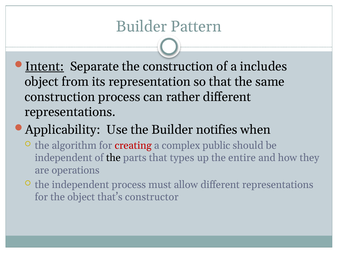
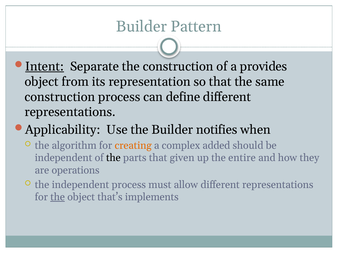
includes: includes -> provides
rather: rather -> define
creating colour: red -> orange
public: public -> added
types: types -> given
the at (58, 197) underline: none -> present
constructor: constructor -> implements
